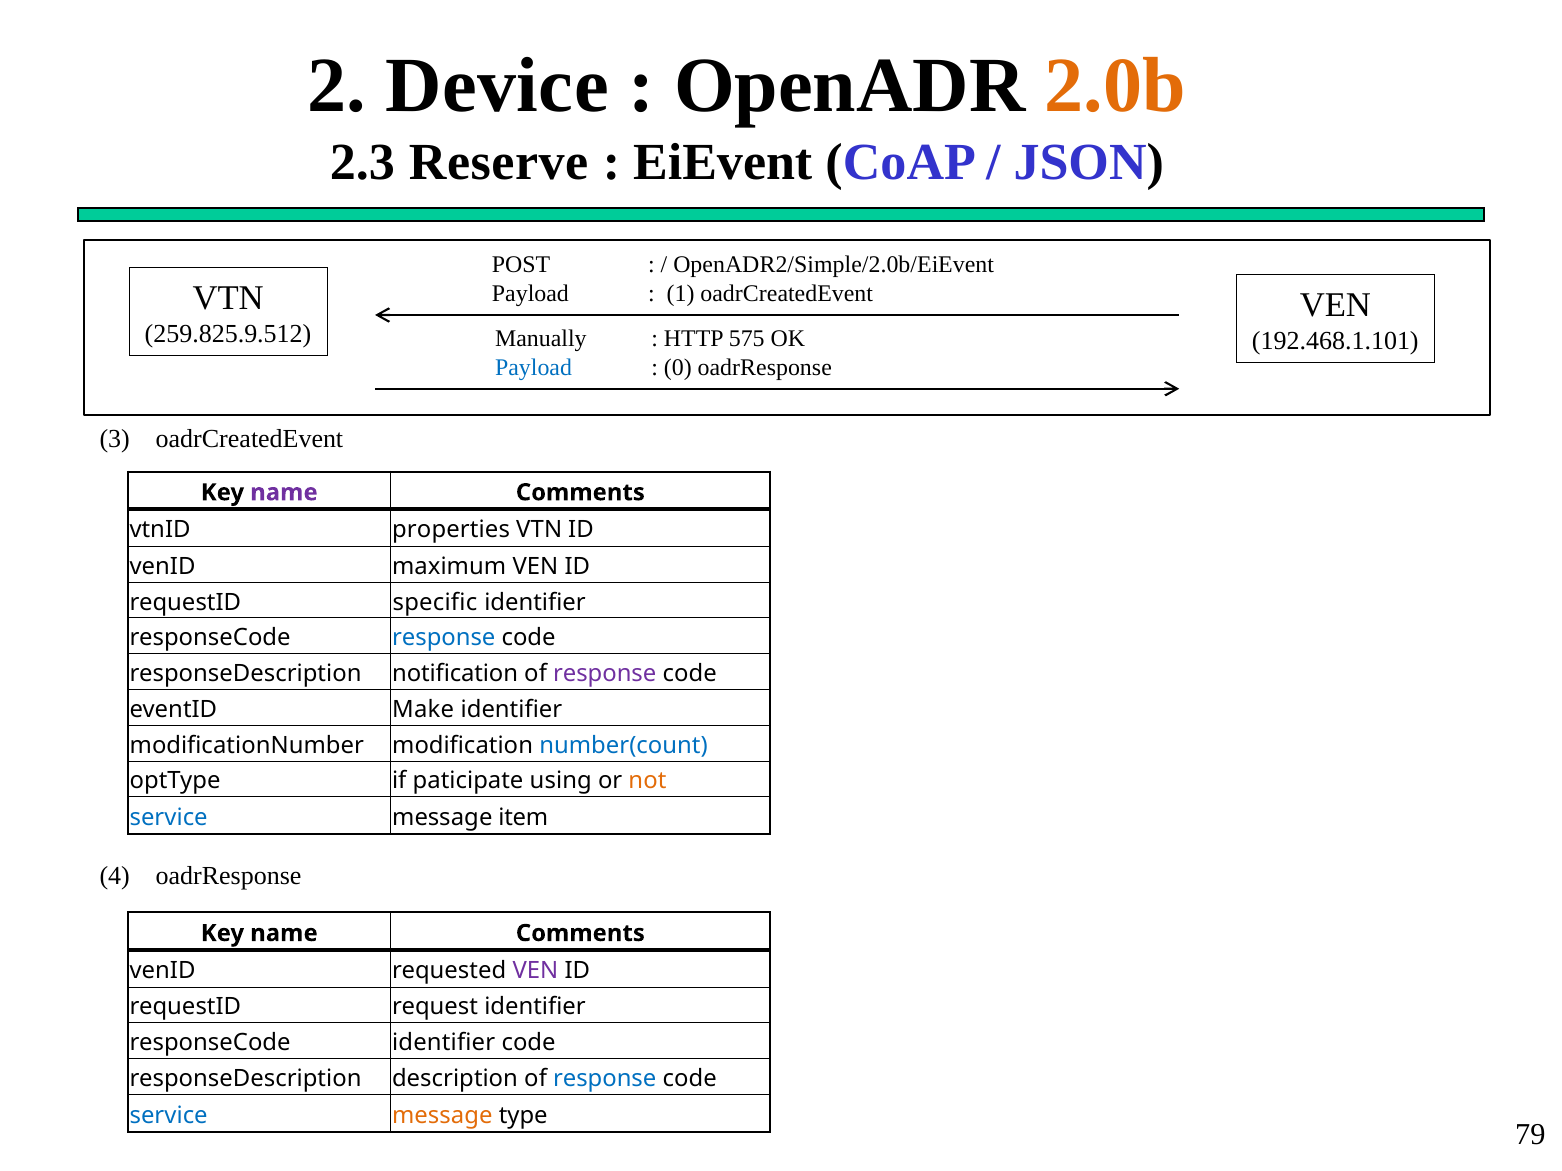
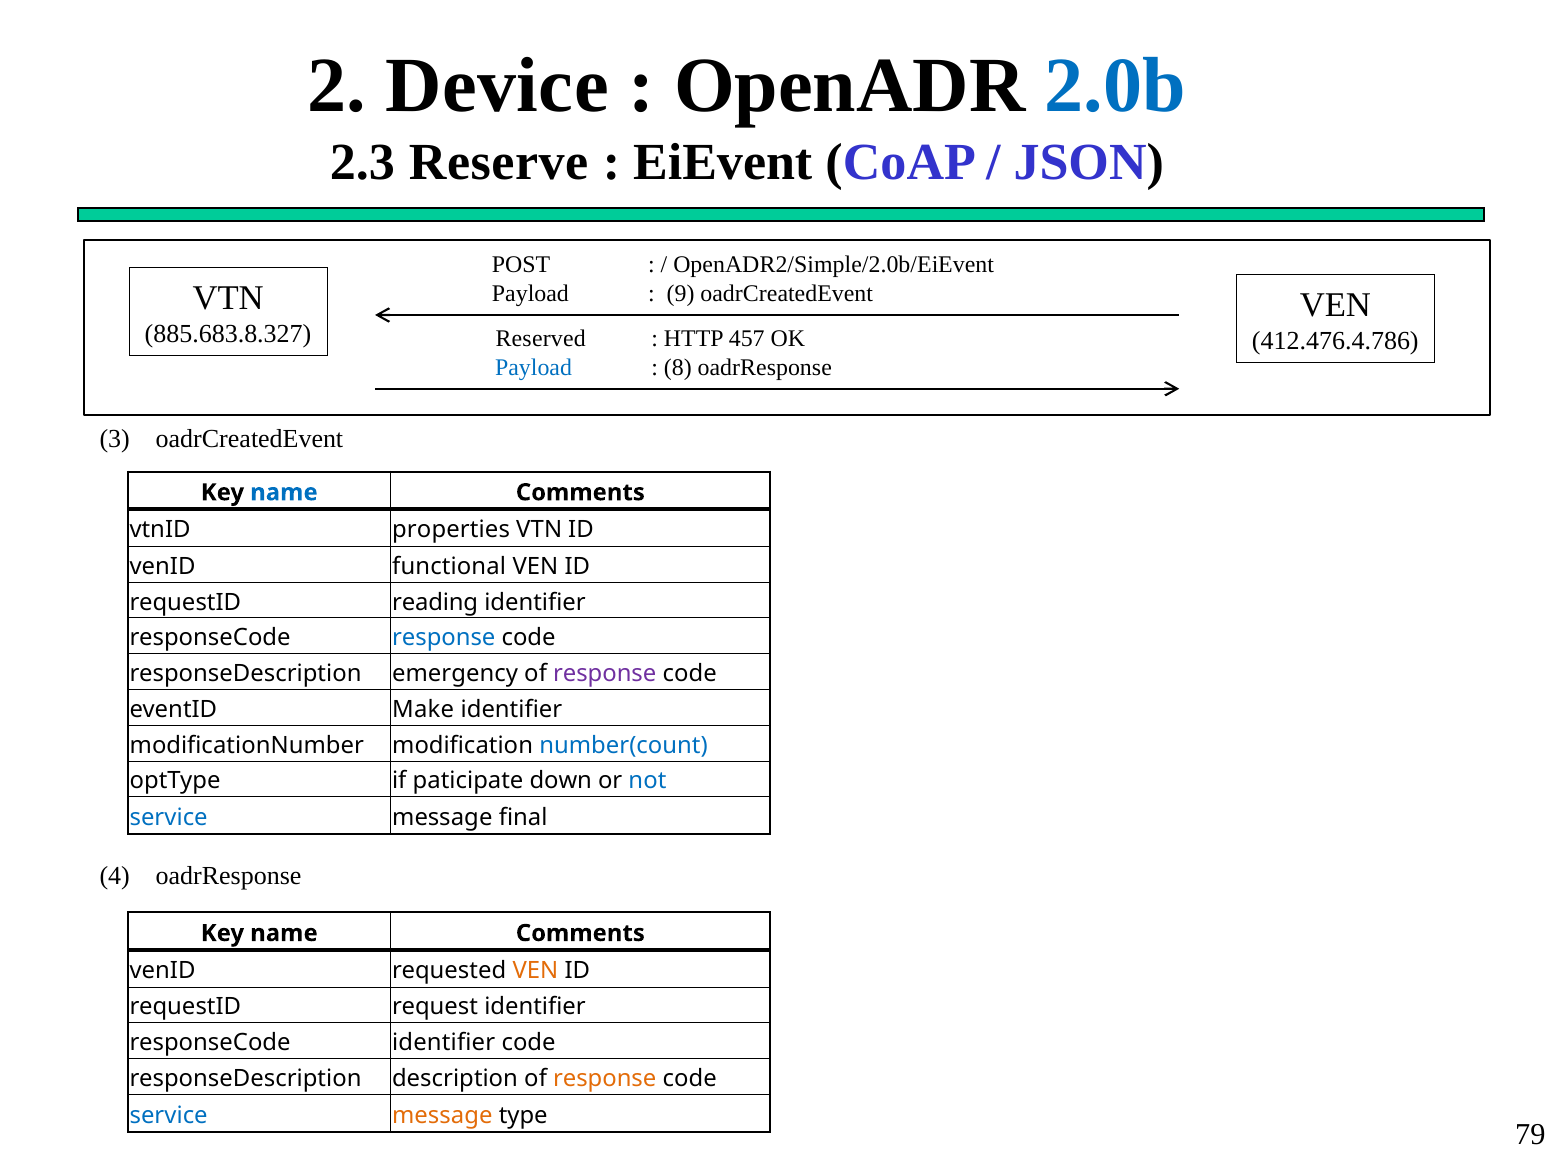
2.0b colour: orange -> blue
1: 1 -> 9
259.825.9.512: 259.825.9.512 -> 885.683.8.327
Manually: Manually -> Reserved
575: 575 -> 457
192.468.1.101: 192.468.1.101 -> 412.476.4.786
0: 0 -> 8
name at (284, 493) colour: purple -> blue
maximum: maximum -> functional
specific: specific -> reading
notification: notification -> emergency
using: using -> down
not colour: orange -> blue
item: item -> final
VEN at (535, 971) colour: purple -> orange
response at (605, 1079) colour: blue -> orange
